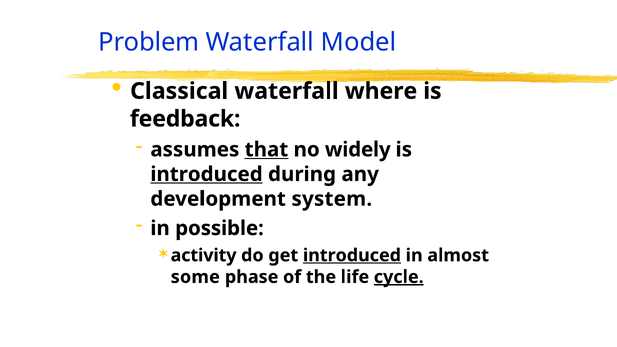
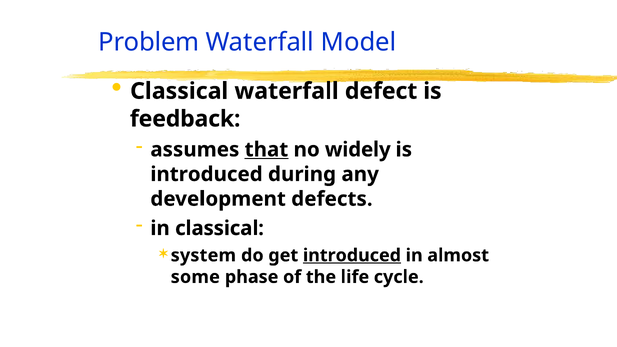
where: where -> defect
introduced at (207, 174) underline: present -> none
system: system -> defects
in possible: possible -> classical
activity: activity -> system
cycle underline: present -> none
